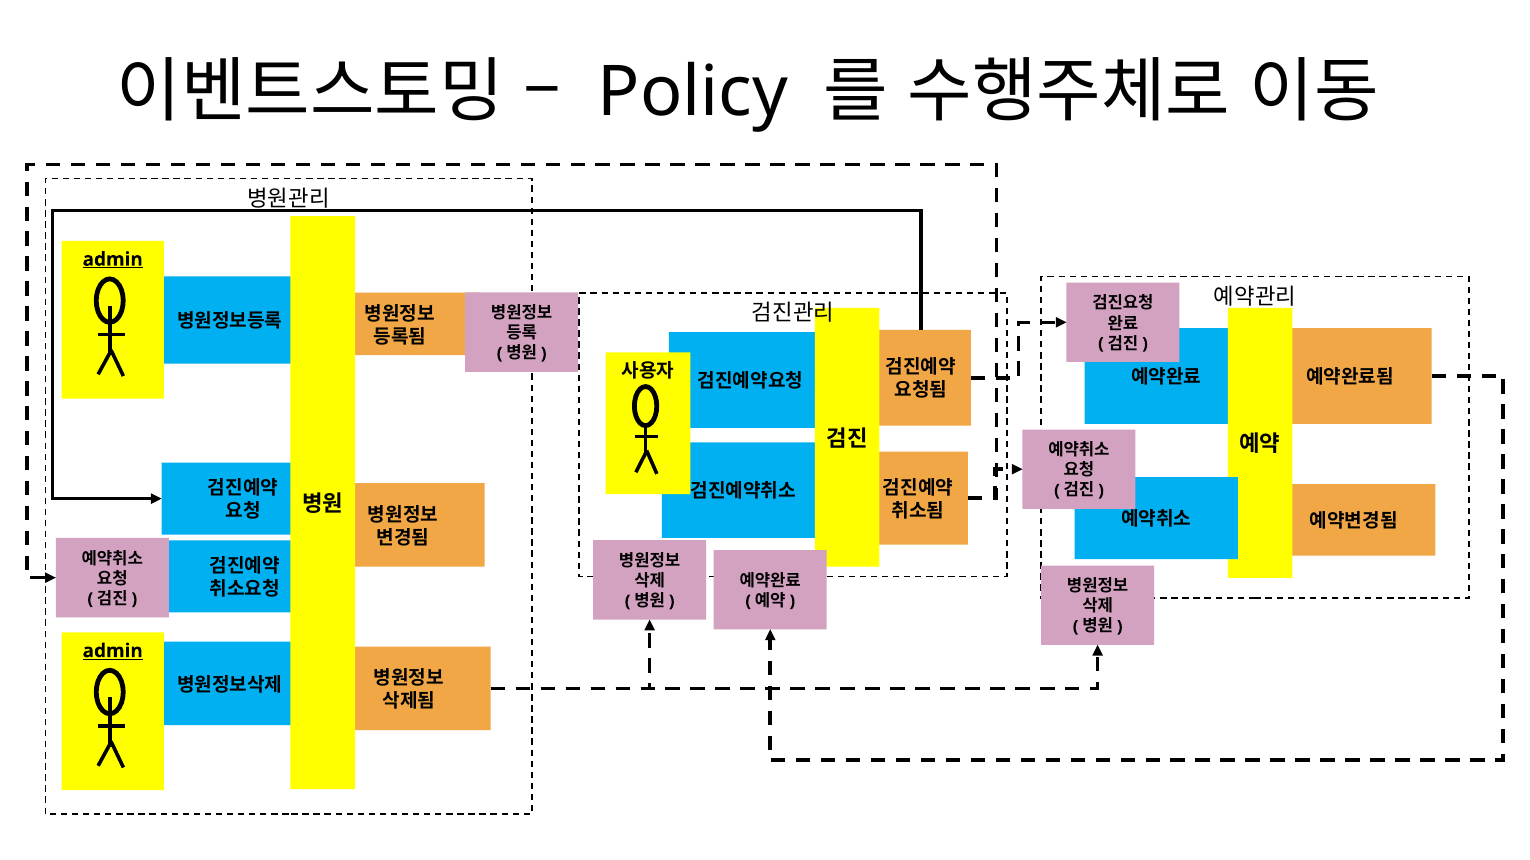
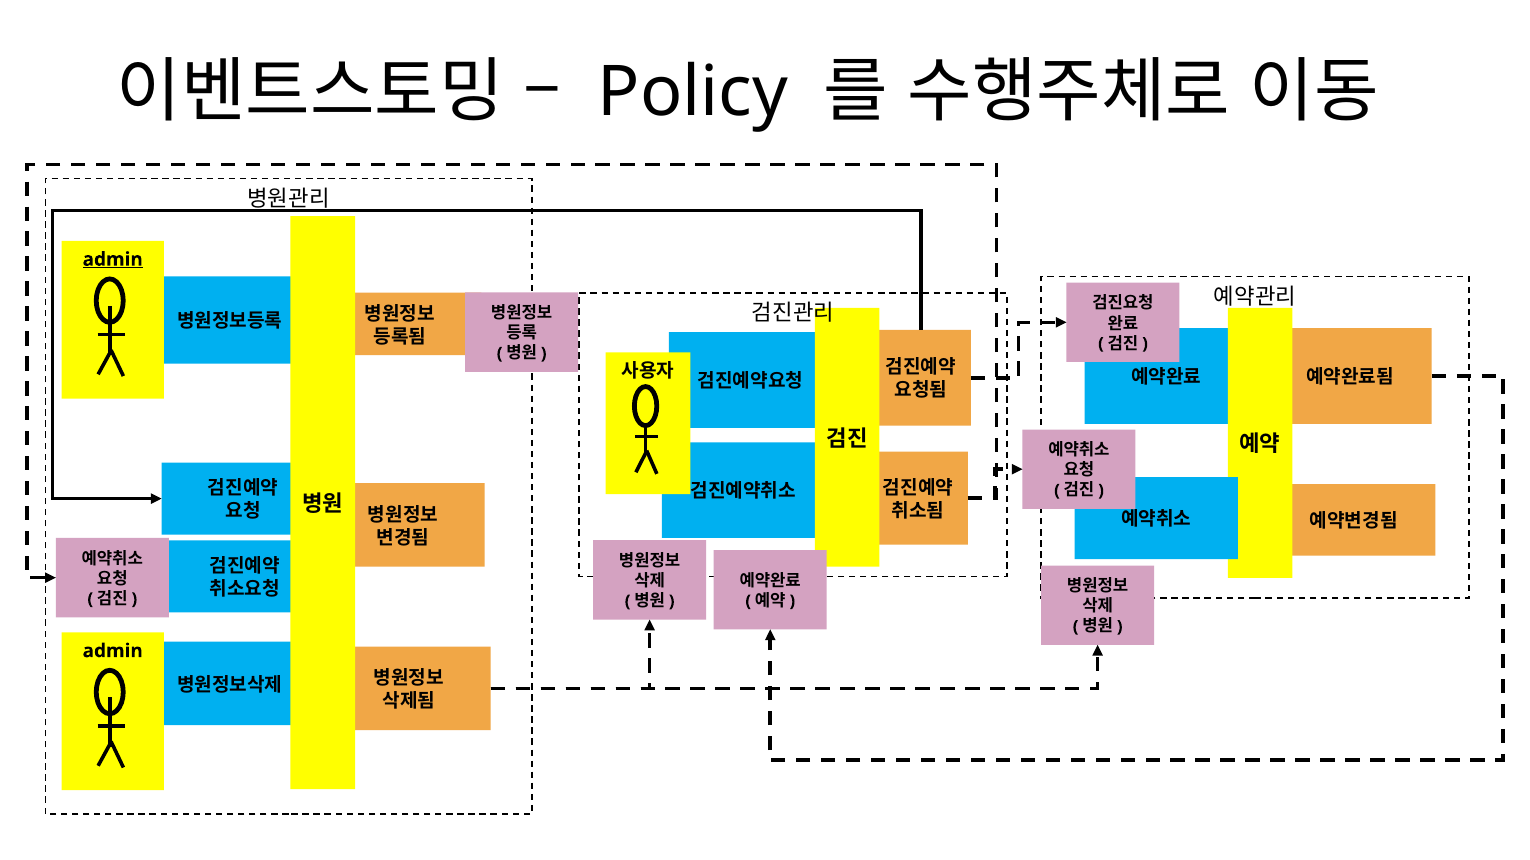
admin at (113, 651) underline: present -> none
